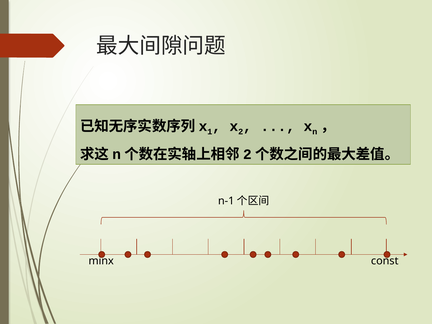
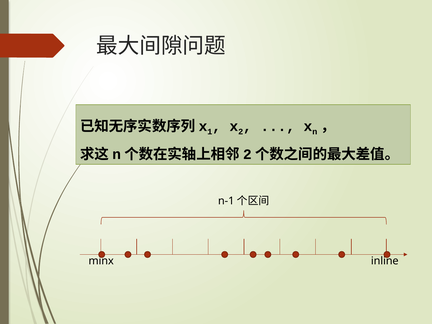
const: const -> inline
